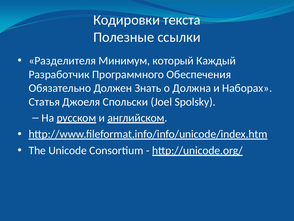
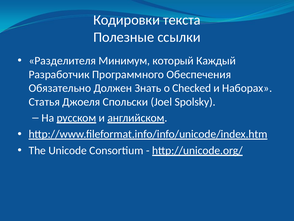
Должна: Должна -> Checked
